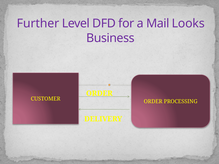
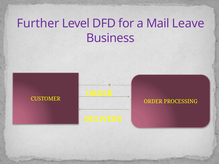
Looks: Looks -> Leave
